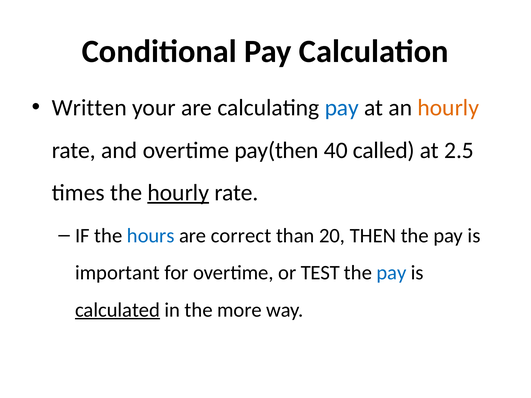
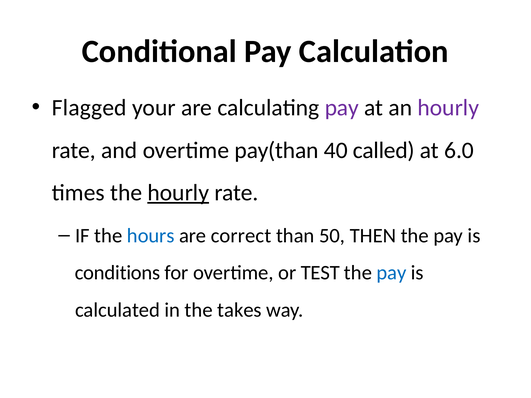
Written: Written -> Flagged
pay at (342, 108) colour: blue -> purple
hourly at (448, 108) colour: orange -> purple
pay(then: pay(then -> pay(than
2.5: 2.5 -> 6.0
20: 20 -> 50
important: important -> conditions
calculated underline: present -> none
more: more -> takes
